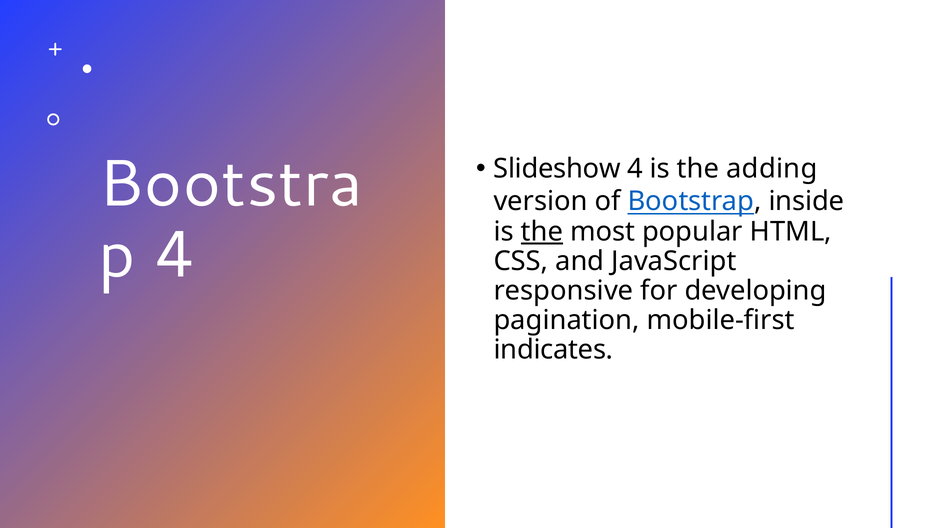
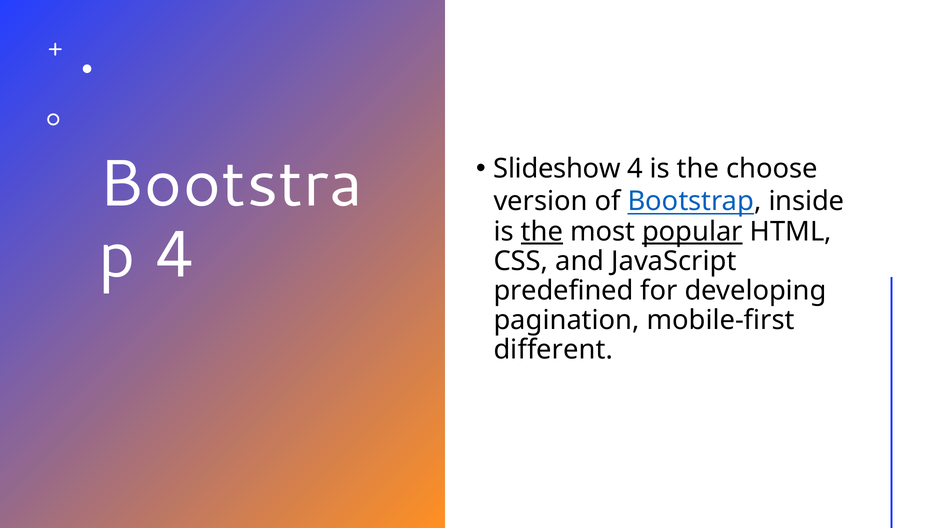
adding: adding -> choose
popular underline: none -> present
responsive: responsive -> predefined
indicates: indicates -> different
